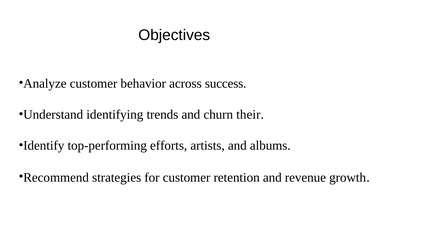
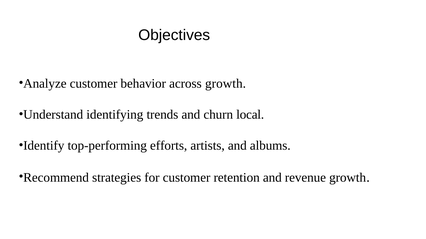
across success: success -> growth
their: their -> local
